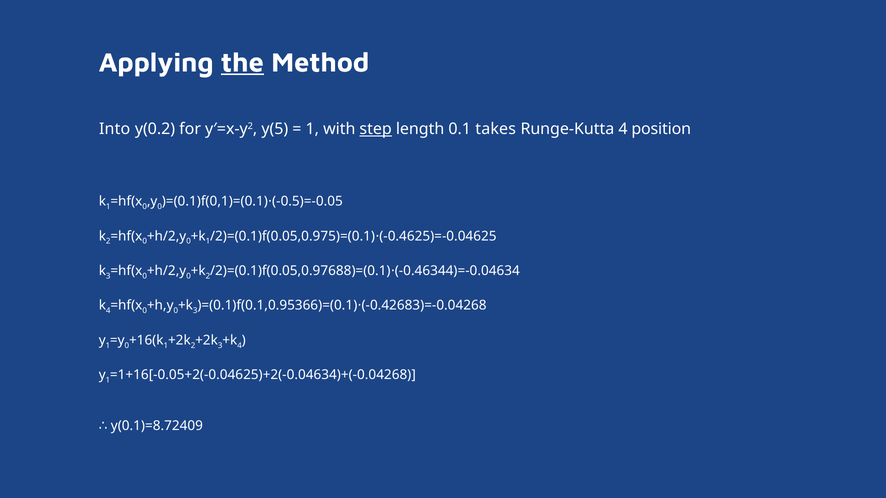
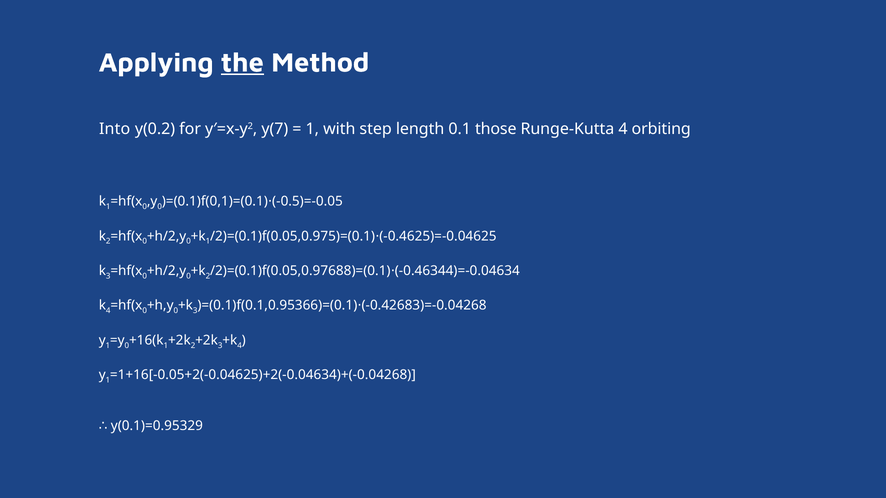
y(5: y(5 -> y(7
step underline: present -> none
takes: takes -> those
position: position -> orbiting
y(0.1)=8.72409: y(0.1)=8.72409 -> y(0.1)=0.95329
